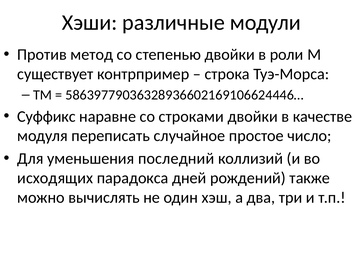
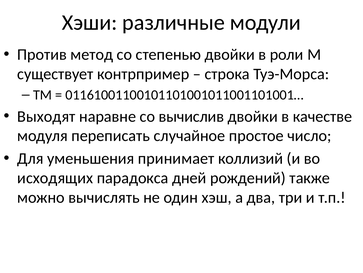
58639779036328936602169106624446…: 58639779036328936602169106624446… -> 01161001100101101001011001101001…
Суффикс: Суффикс -> Выходят
строками: строками -> вычислив
последний: последний -> принимает
